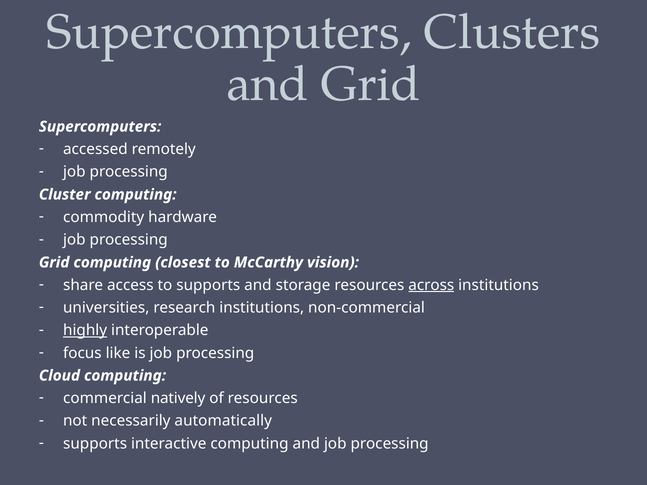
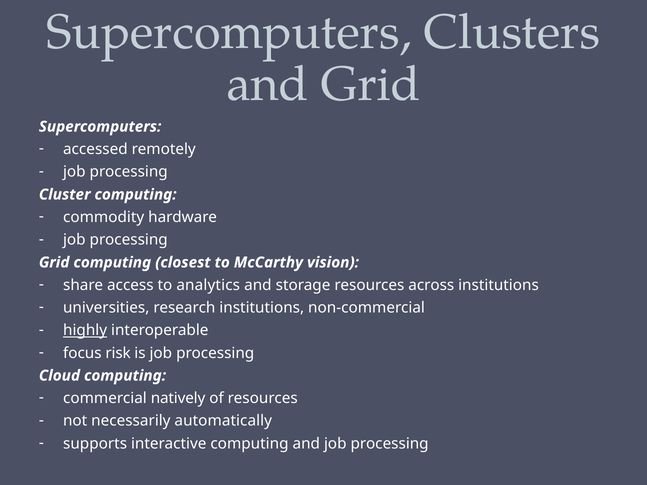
to supports: supports -> analytics
across underline: present -> none
like: like -> risk
